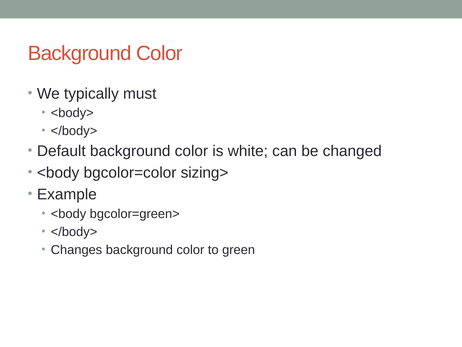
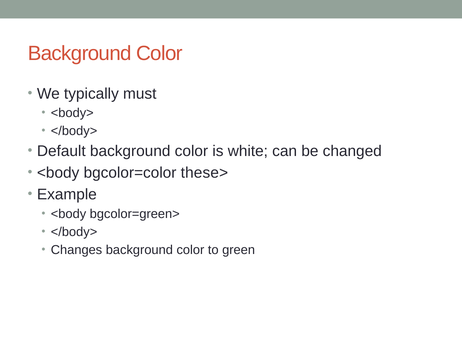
sizing>: sizing> -> these>
